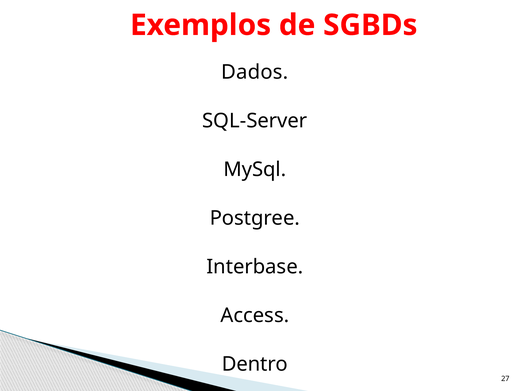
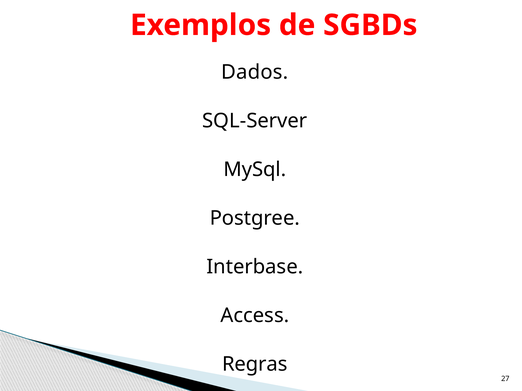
Dentro: Dentro -> Regras
